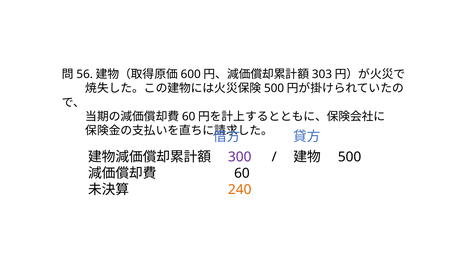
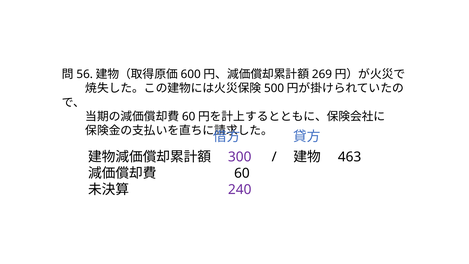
303: 303 -> 269
500 at (350, 157): 500 -> 463
240 colour: orange -> purple
